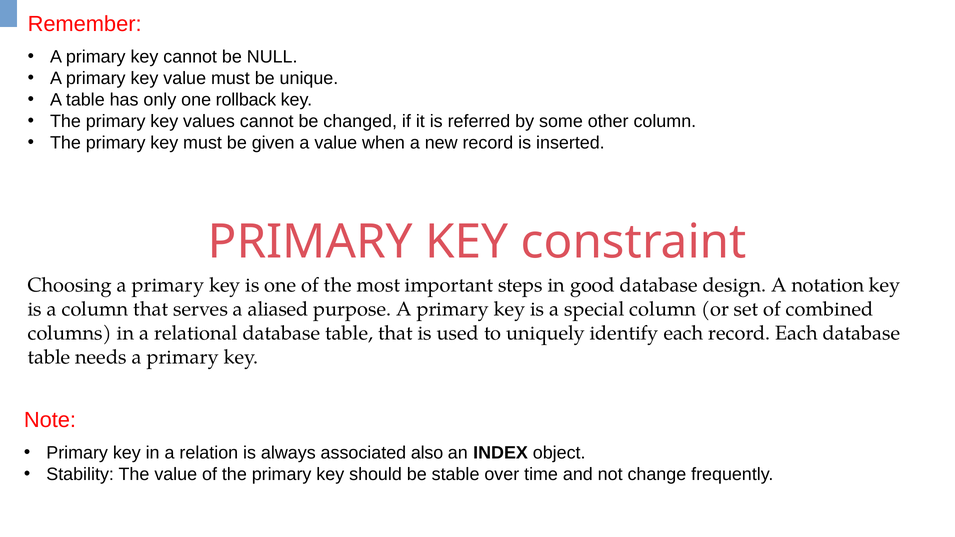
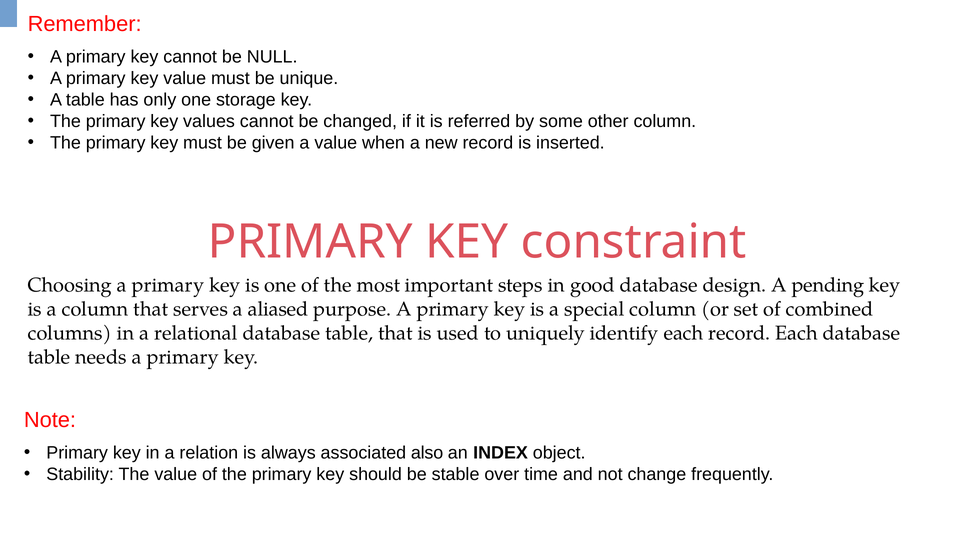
rollback: rollback -> storage
notation: notation -> pending
